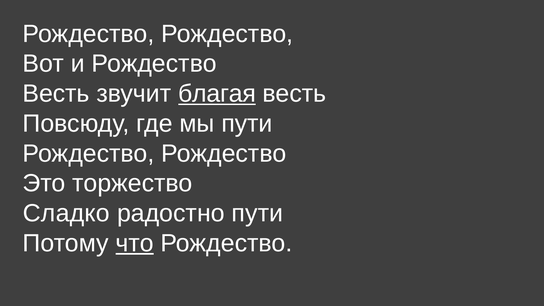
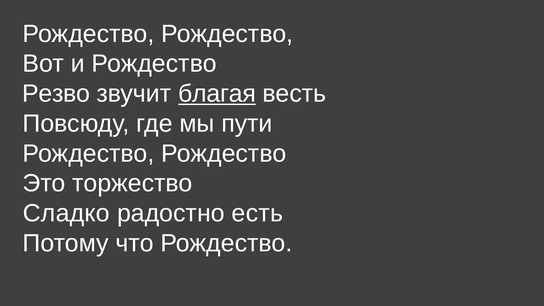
Весть at (56, 94): Весть -> Резво
радостно пути: пути -> есть
что underline: present -> none
